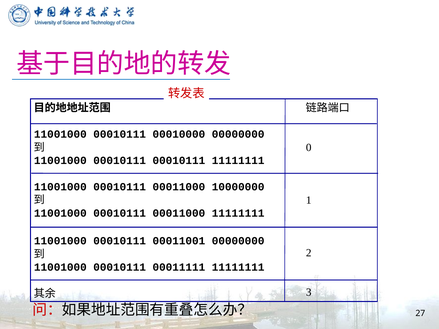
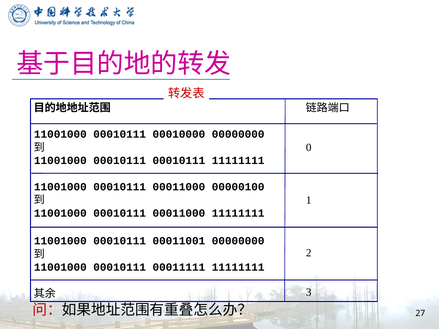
10000000: 10000000 -> 00000100
